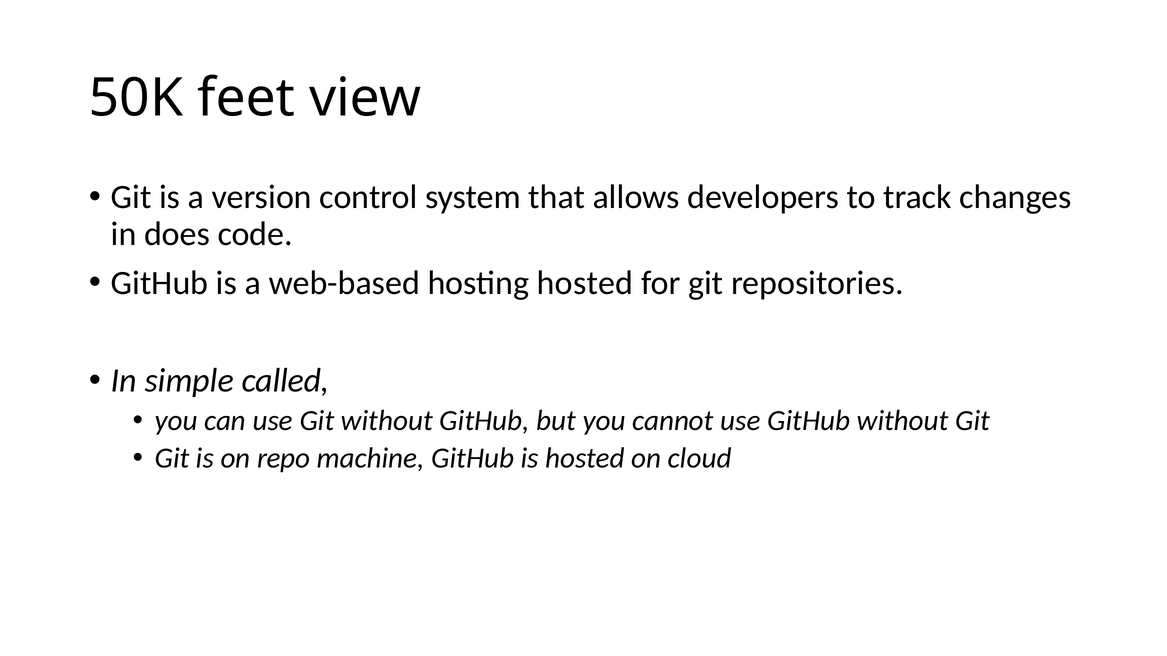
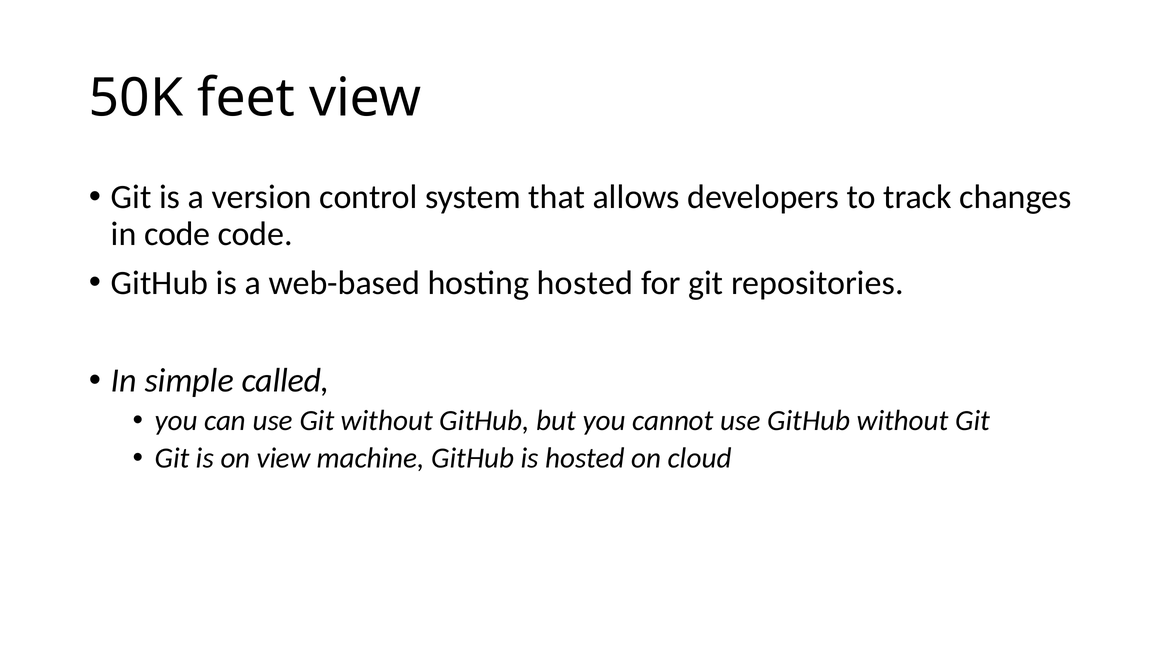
in does: does -> code
on repo: repo -> view
